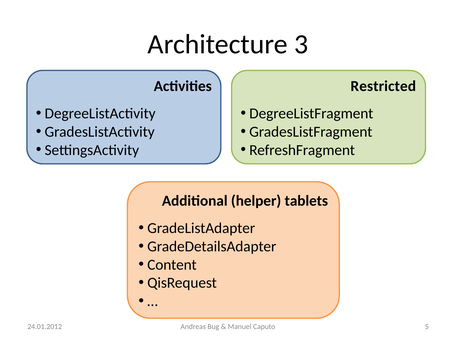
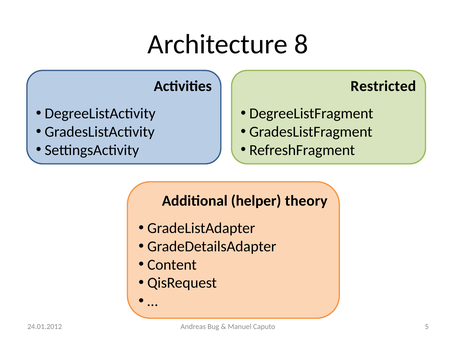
3: 3 -> 8
tablets: tablets -> theory
